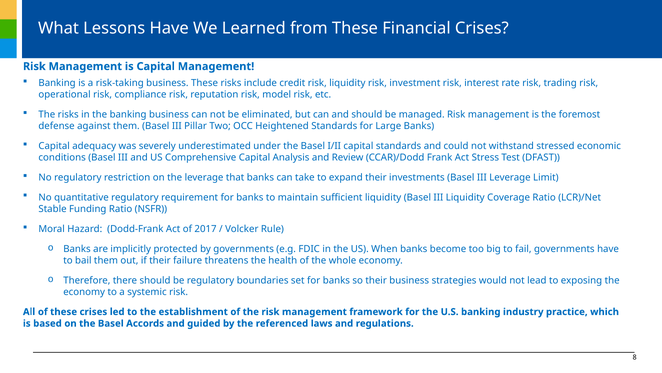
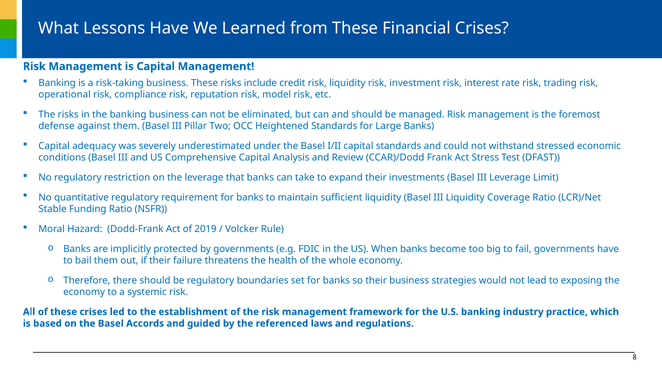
2017: 2017 -> 2019
